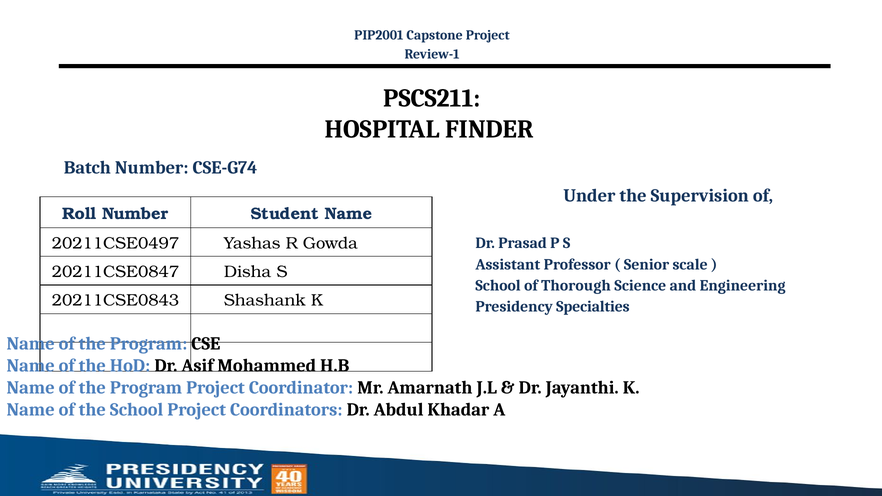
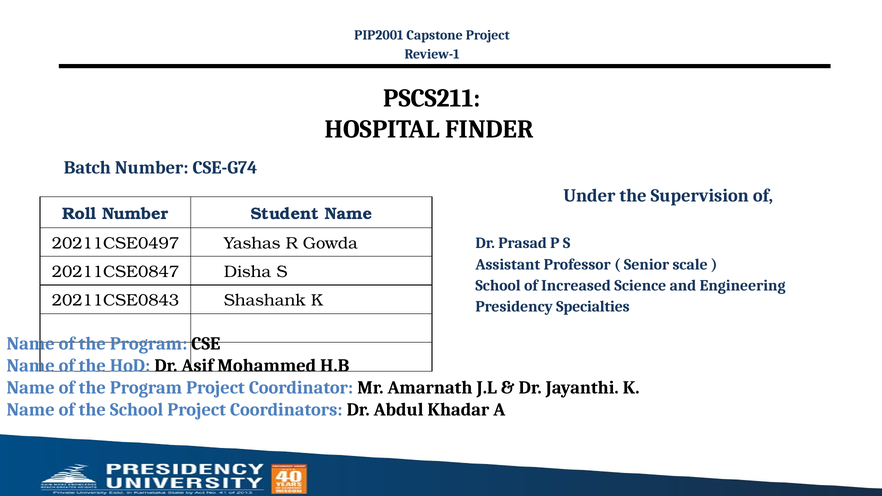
Thorough: Thorough -> Increased
